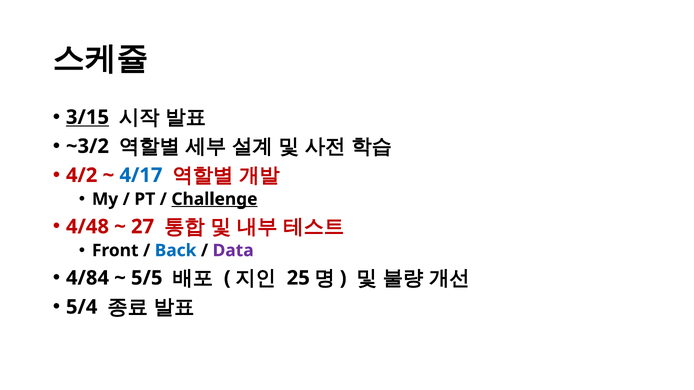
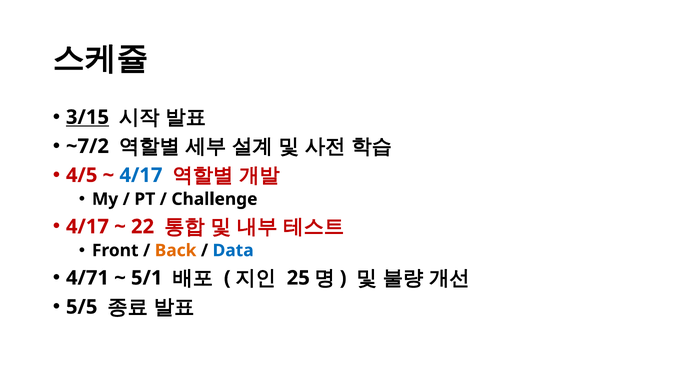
~3/2: ~3/2 -> ~7/2
4/2: 4/2 -> 4/5
Challenge underline: present -> none
4/48 at (87, 227): 4/48 -> 4/17
27: 27 -> 22
Back colour: blue -> orange
Data colour: purple -> blue
4/84: 4/84 -> 4/71
5/5: 5/5 -> 5/1
5/4: 5/4 -> 5/5
